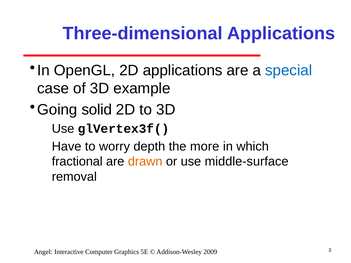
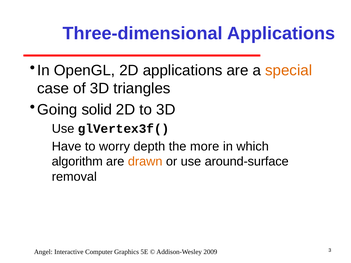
special colour: blue -> orange
example: example -> triangles
fractional: fractional -> algorithm
middle-surface: middle-surface -> around-surface
